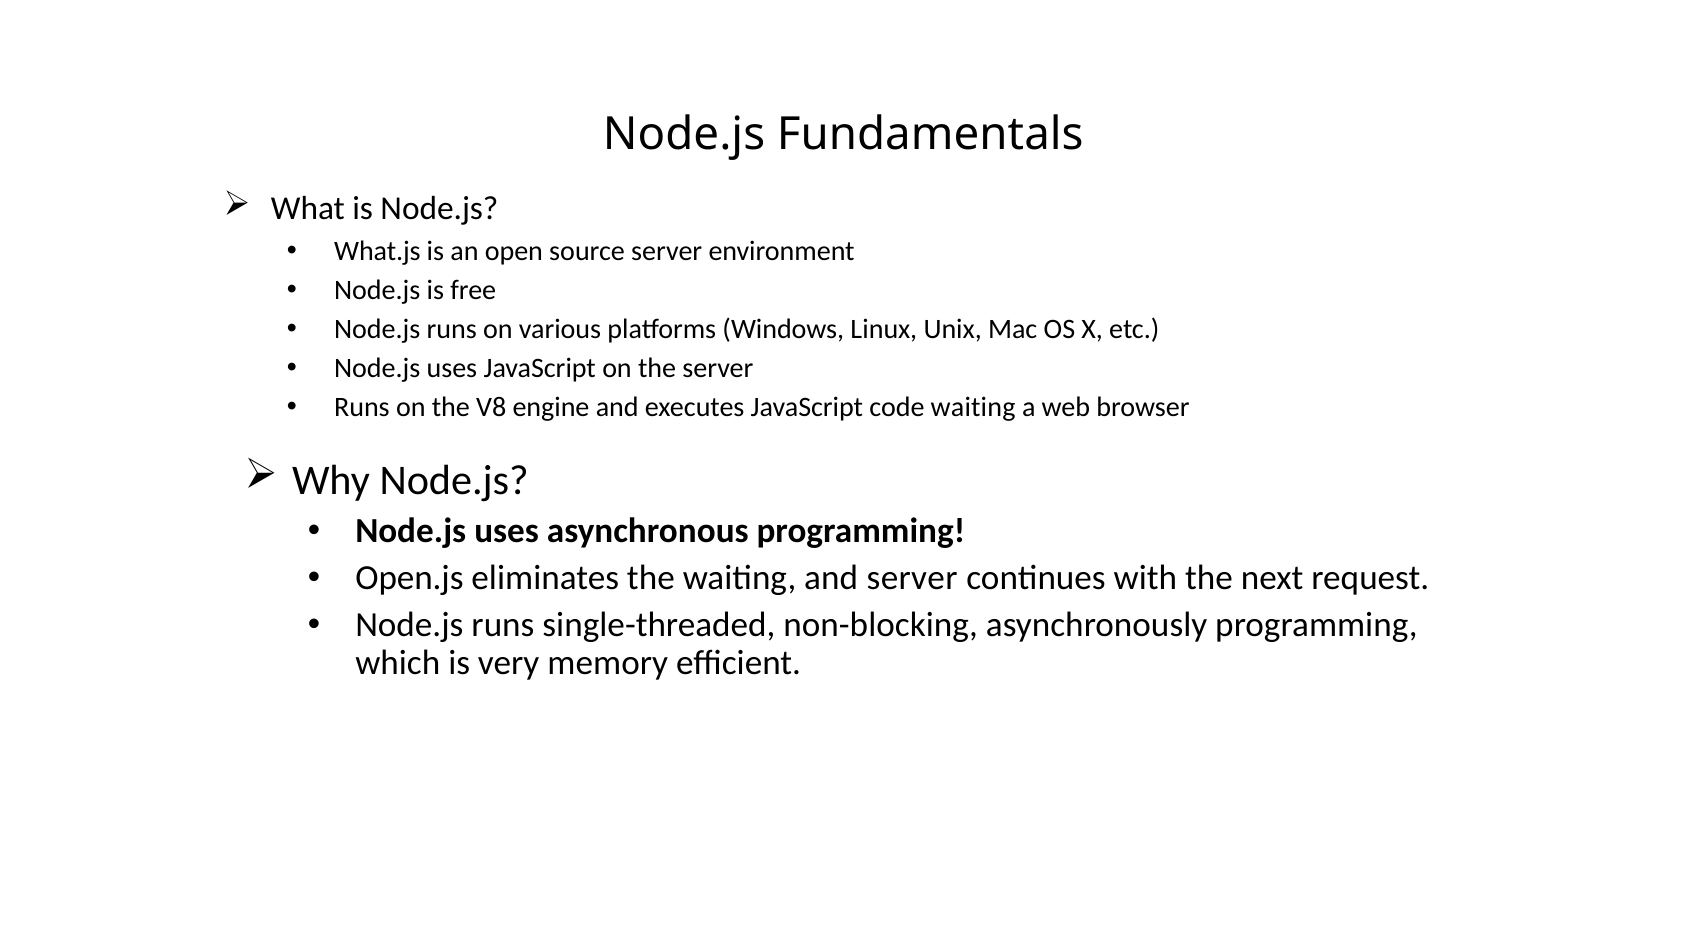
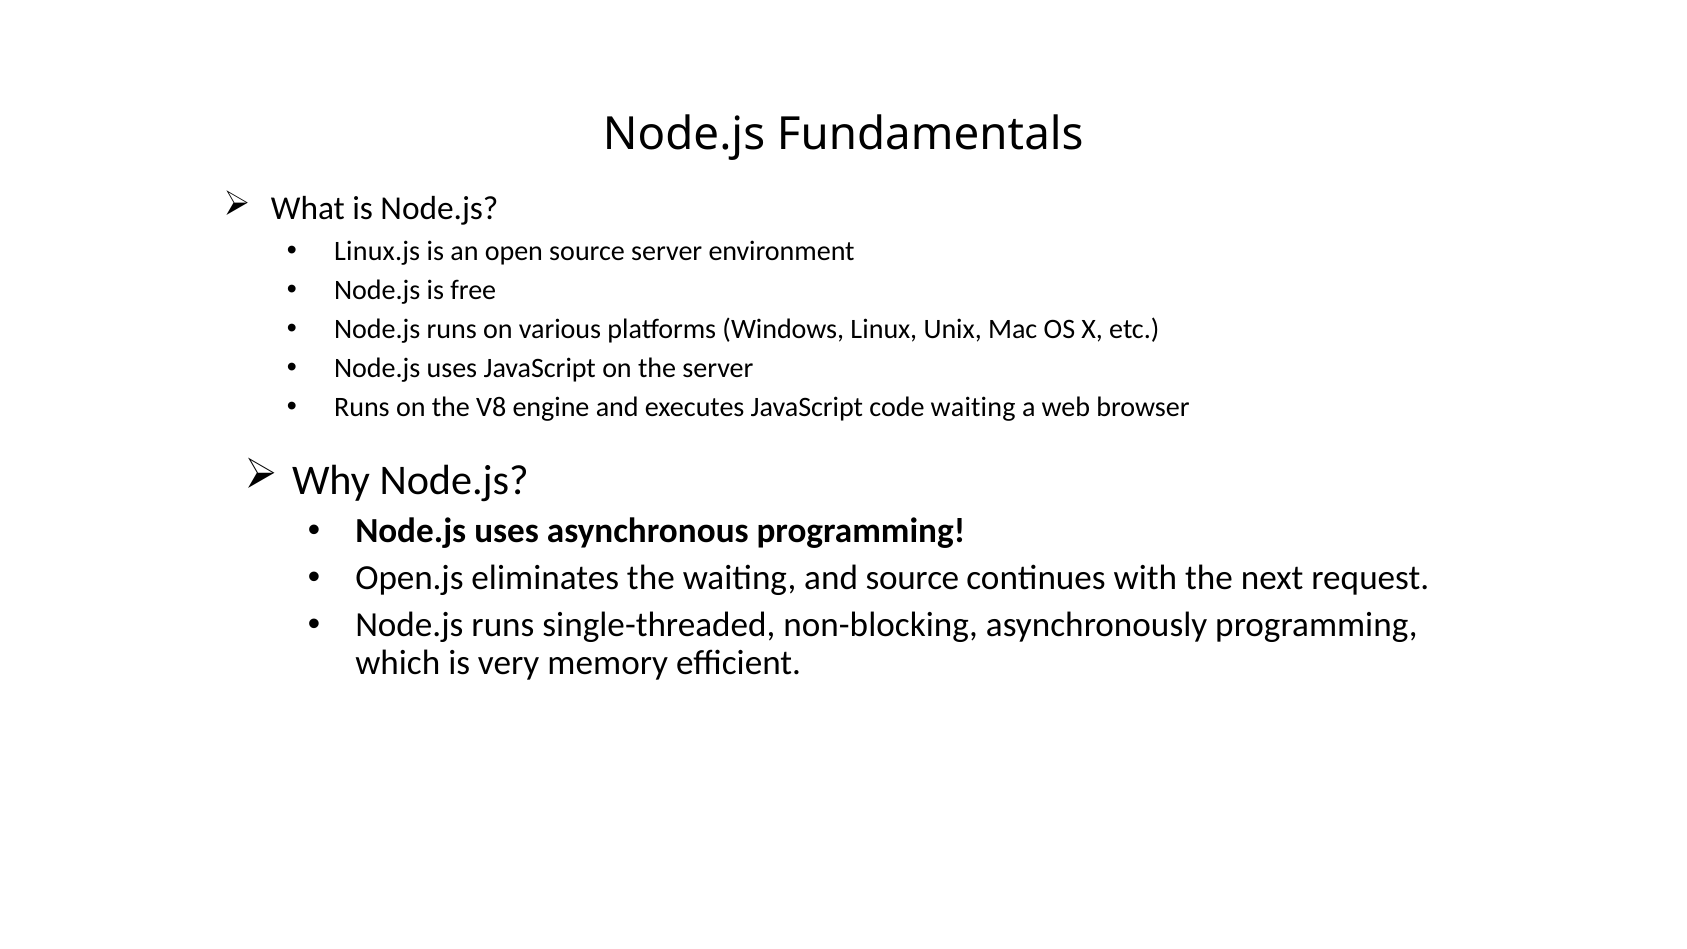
What.js: What.js -> Linux.js
and server: server -> source
